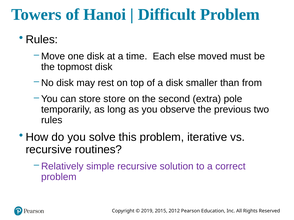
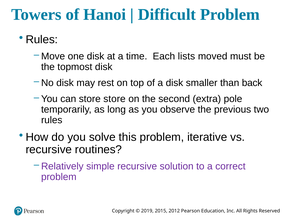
else: else -> lists
from: from -> back
